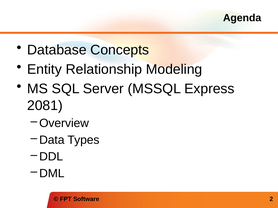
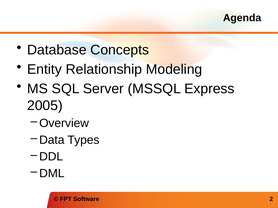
2081: 2081 -> 2005
